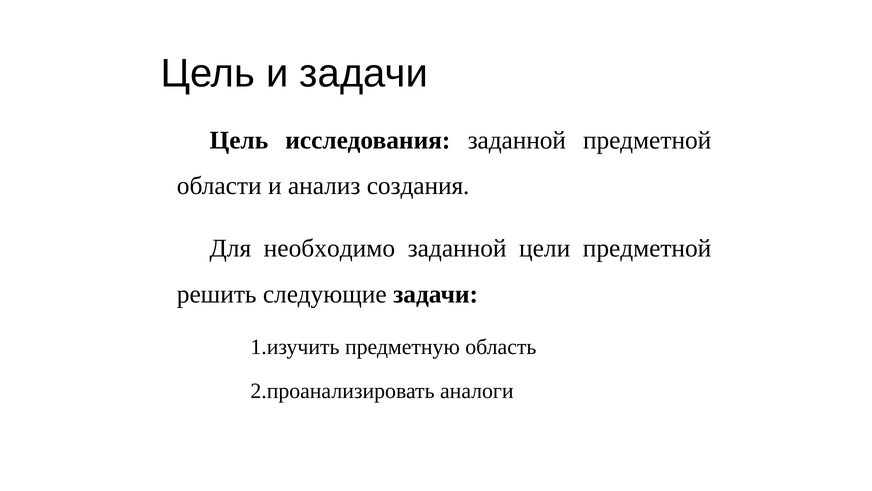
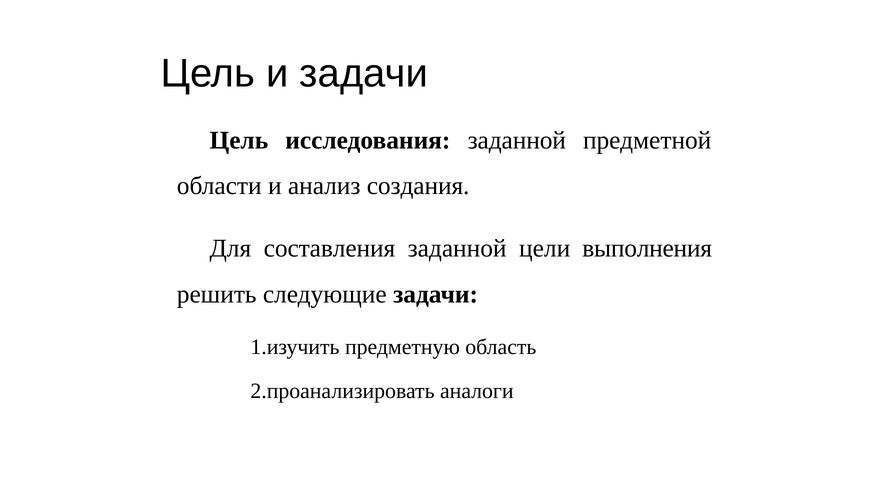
необходимо: необходимо -> составления
цели предметной: предметной -> выполнения
